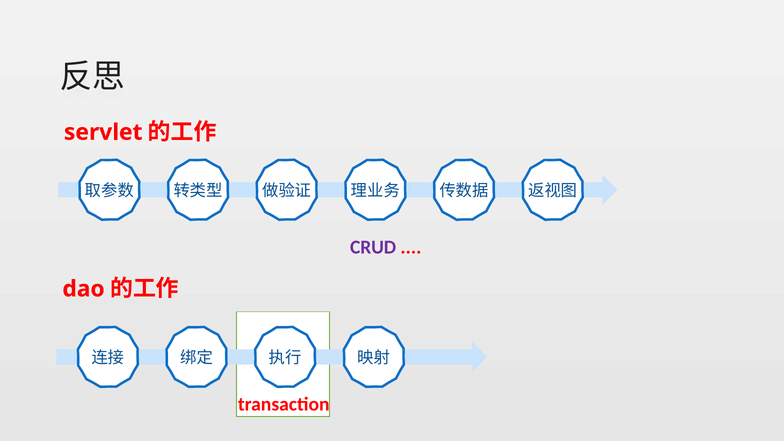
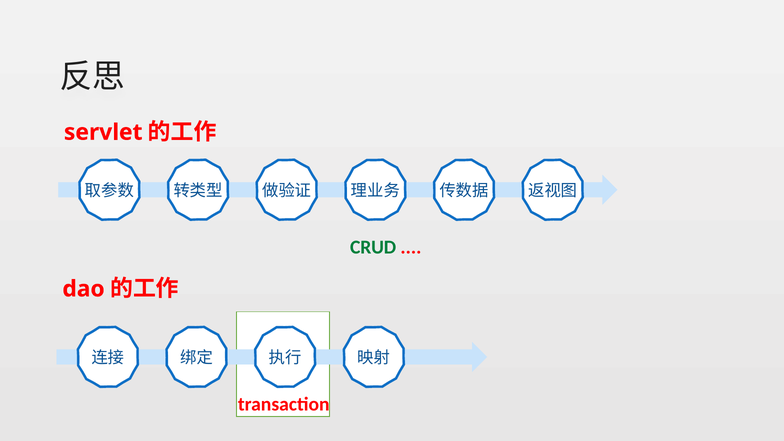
CRUD colour: purple -> green
